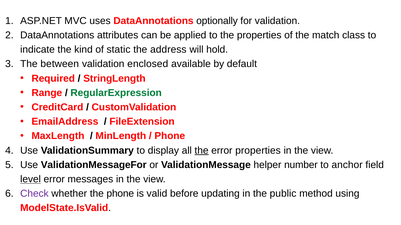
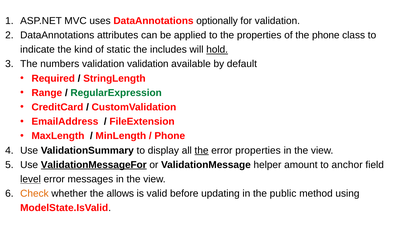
the match: match -> phone
address: address -> includes
hold underline: none -> present
between: between -> numbers
validation enclosed: enclosed -> validation
ValidationMessageFor underline: none -> present
number: number -> amount
Check colour: purple -> orange
the phone: phone -> allows
